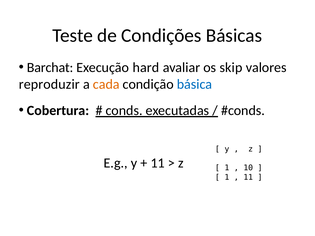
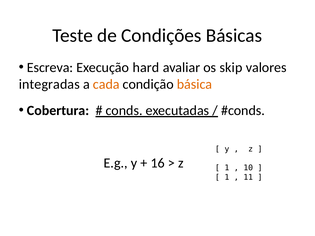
Barchat: Barchat -> Escreva
reproduzir: reproduzir -> integradas
básica colour: blue -> orange
11 at (158, 163): 11 -> 16
